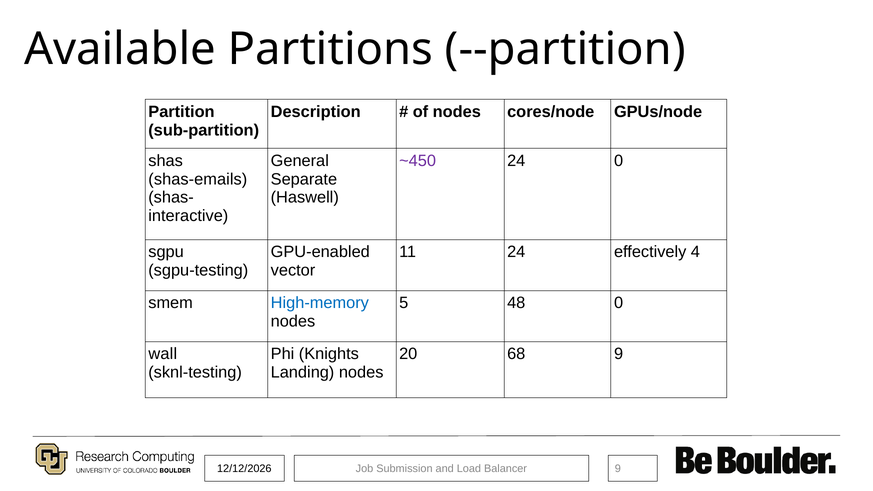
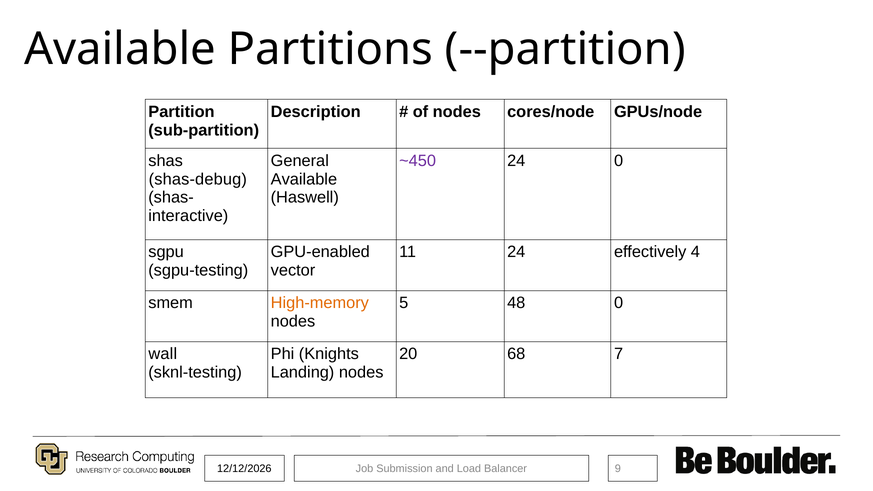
shas-emails: shas-emails -> shas-debug
Separate at (304, 179): Separate -> Available
High-memory colour: blue -> orange
68 9: 9 -> 7
